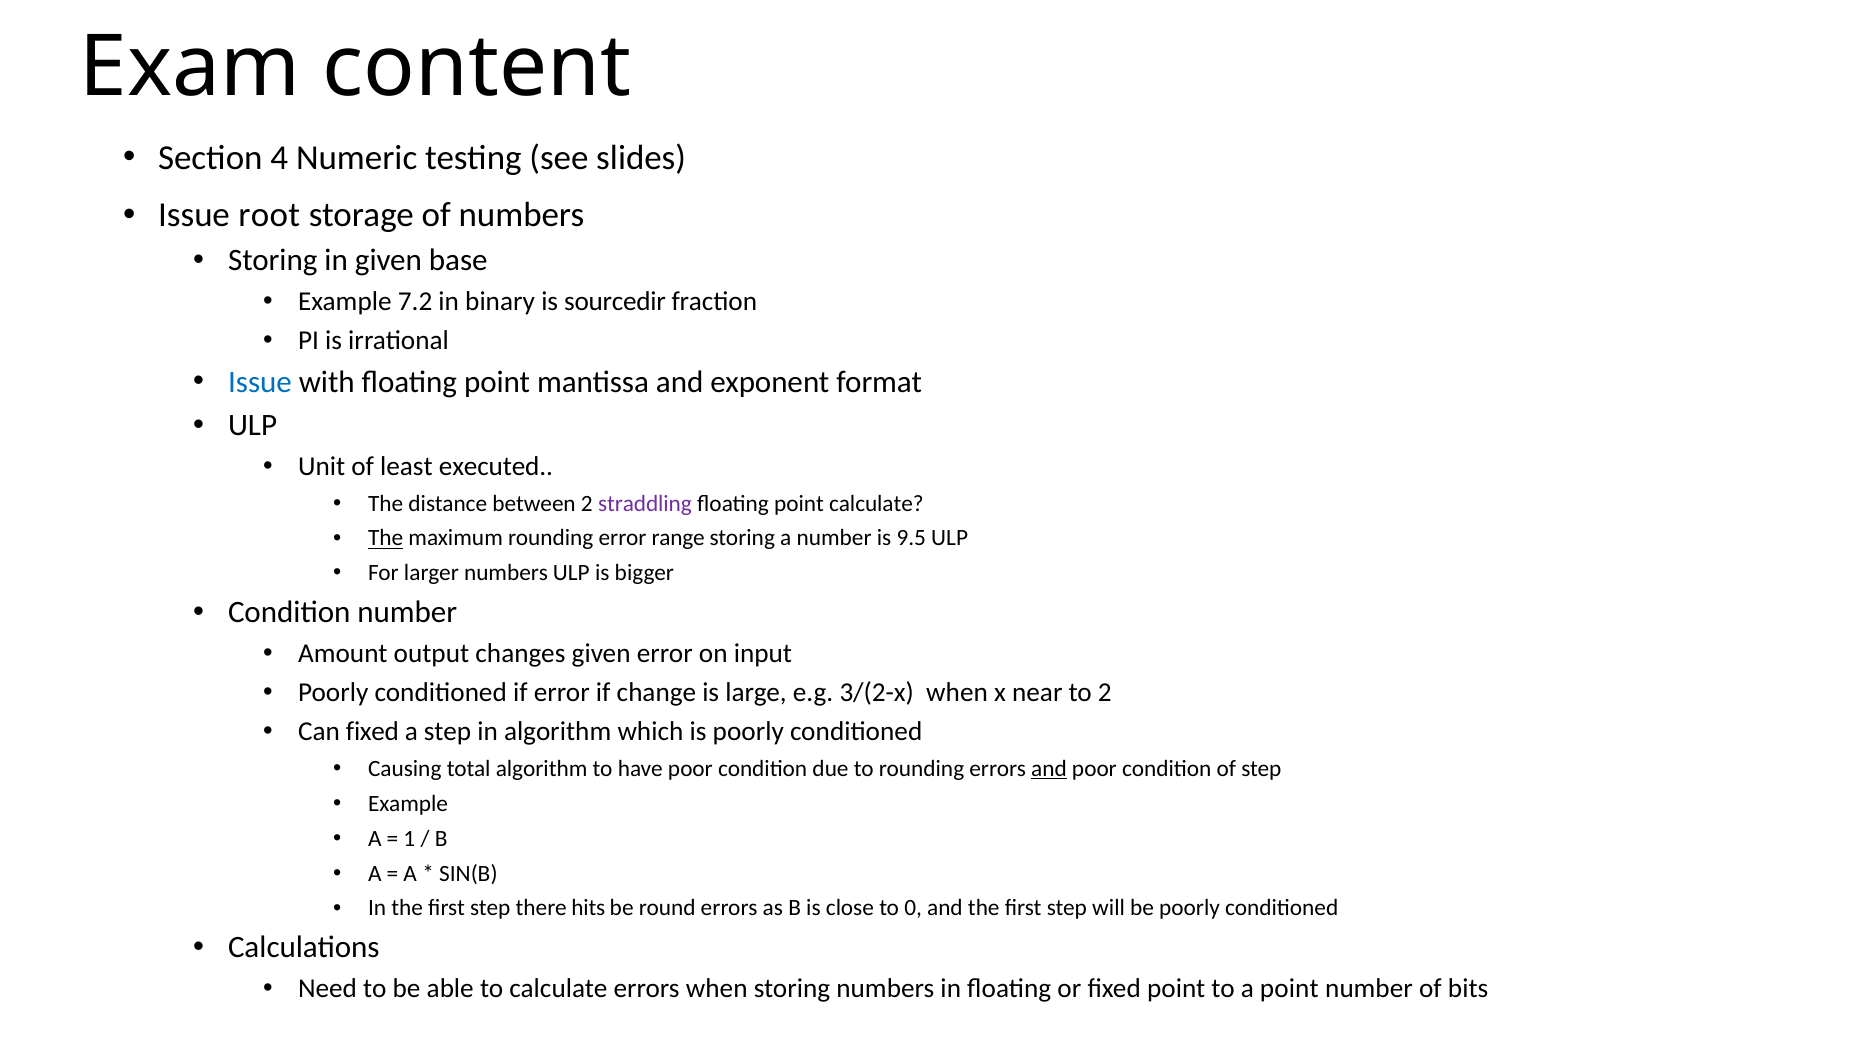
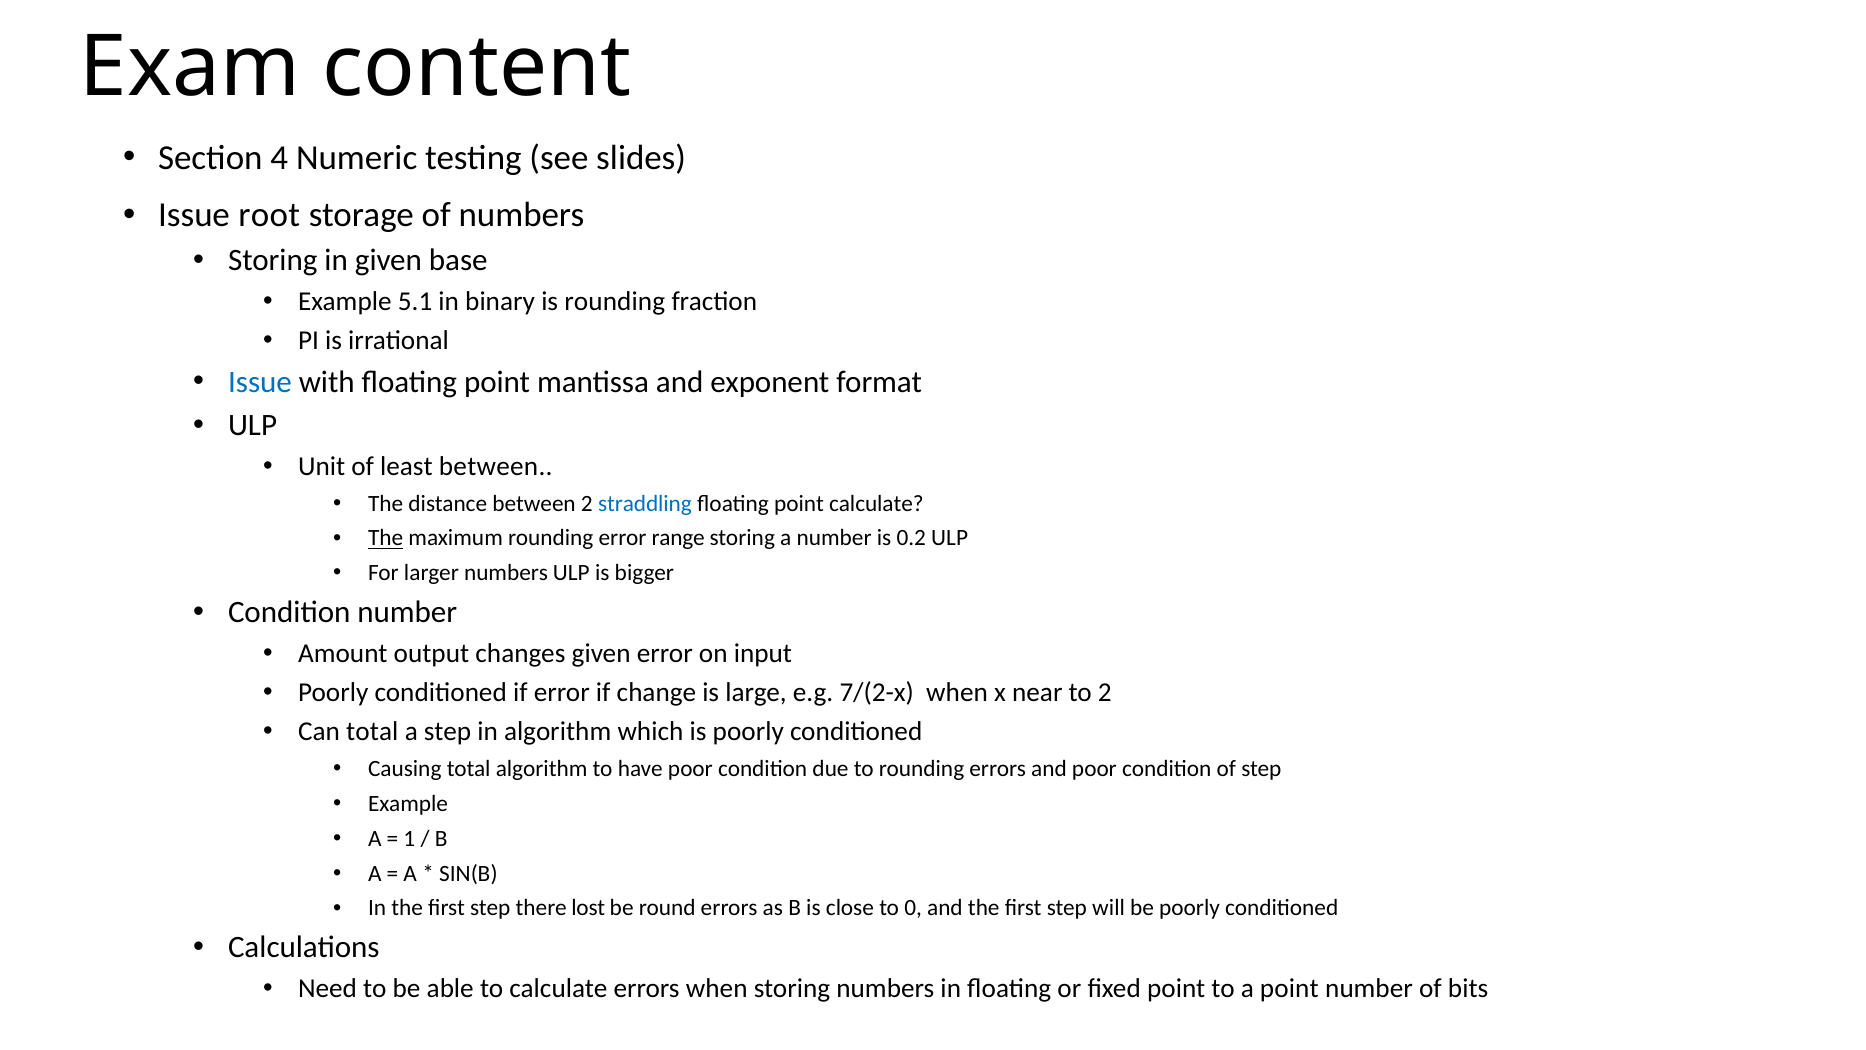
7.2: 7.2 -> 5.1
is sourcedir: sourcedir -> rounding
least executed: executed -> between
straddling colour: purple -> blue
9.5: 9.5 -> 0.2
3/(2-x: 3/(2-x -> 7/(2-x
Can fixed: fixed -> total
and at (1049, 768) underline: present -> none
hits: hits -> lost
